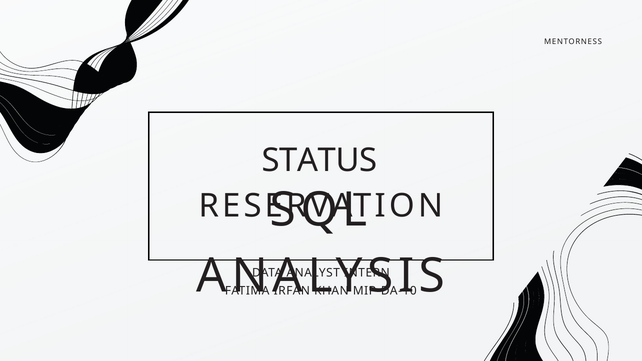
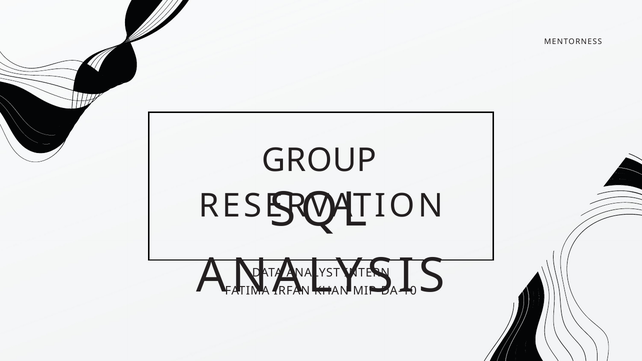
STATUS: STATUS -> GROUP
